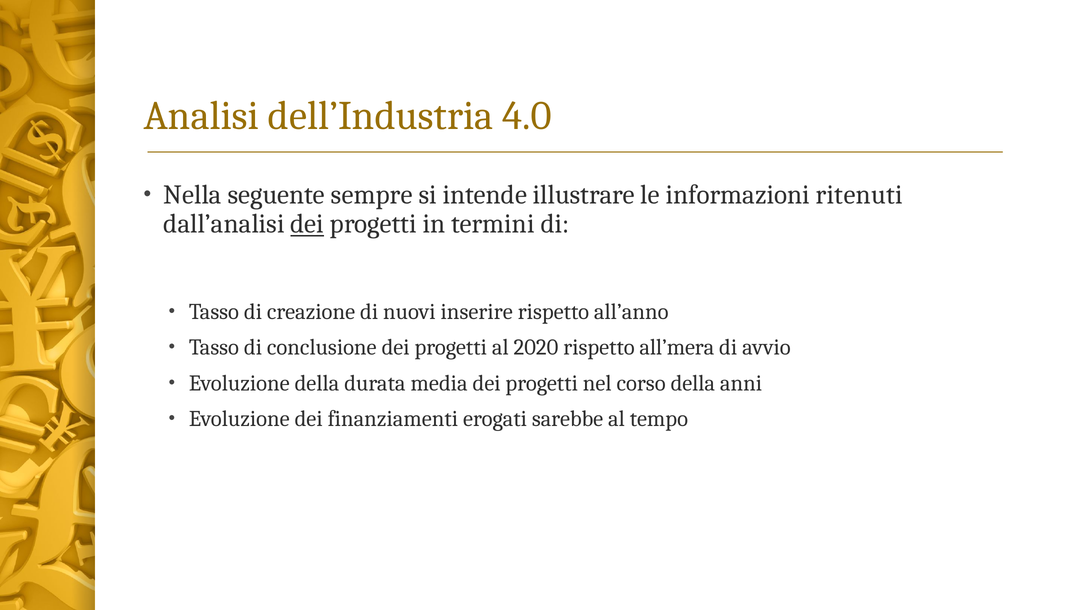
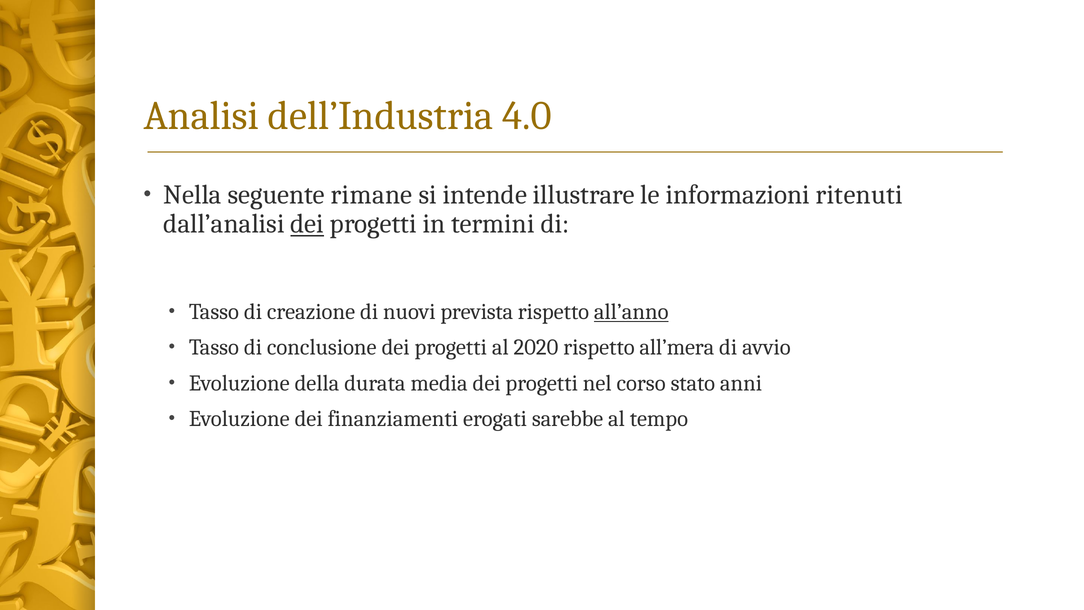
sempre: sempre -> rimane
inserire: inserire -> prevista
all’anno underline: none -> present
corso della: della -> stato
